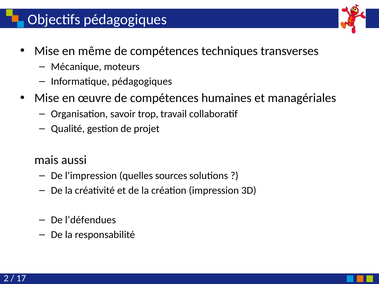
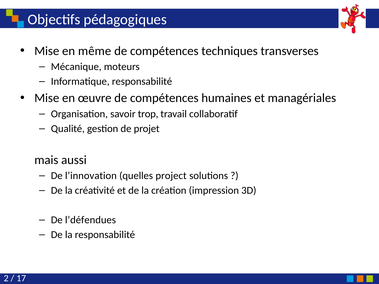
Informatique pédagogiques: pédagogiques -> responsabilité
l’impression: l’impression -> l’innovation
sources: sources -> project
